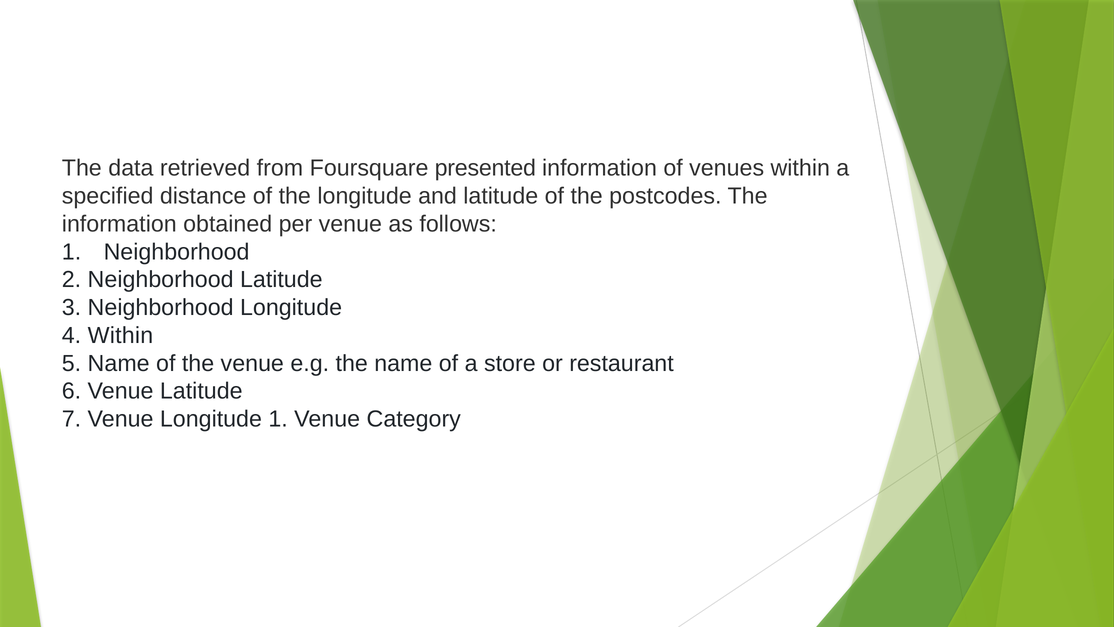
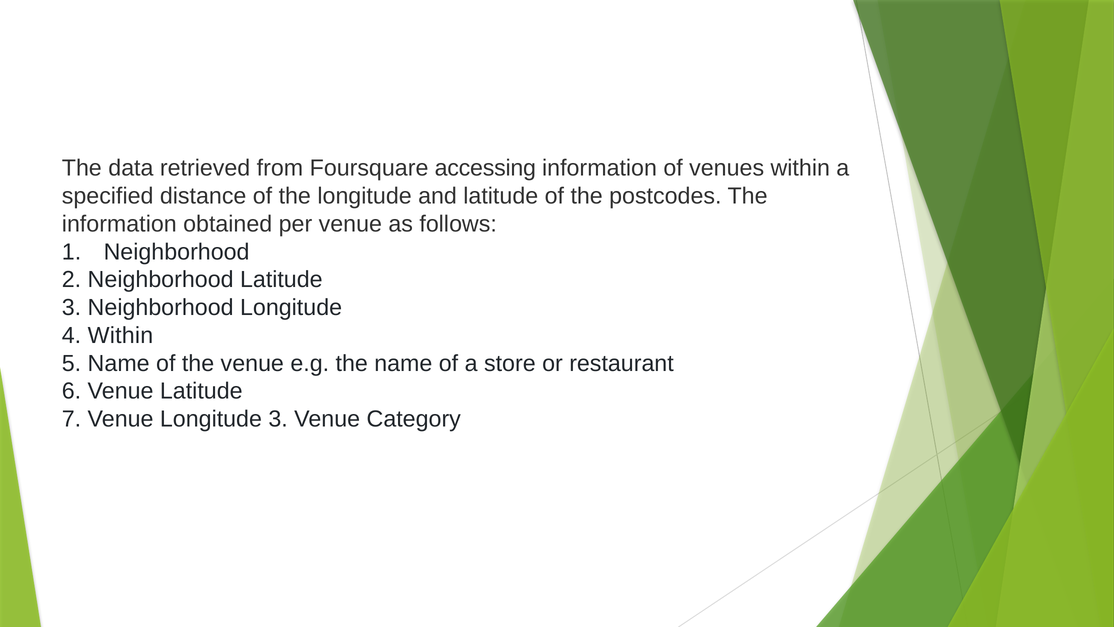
presented: presented -> accessing
Longitude 1: 1 -> 3
